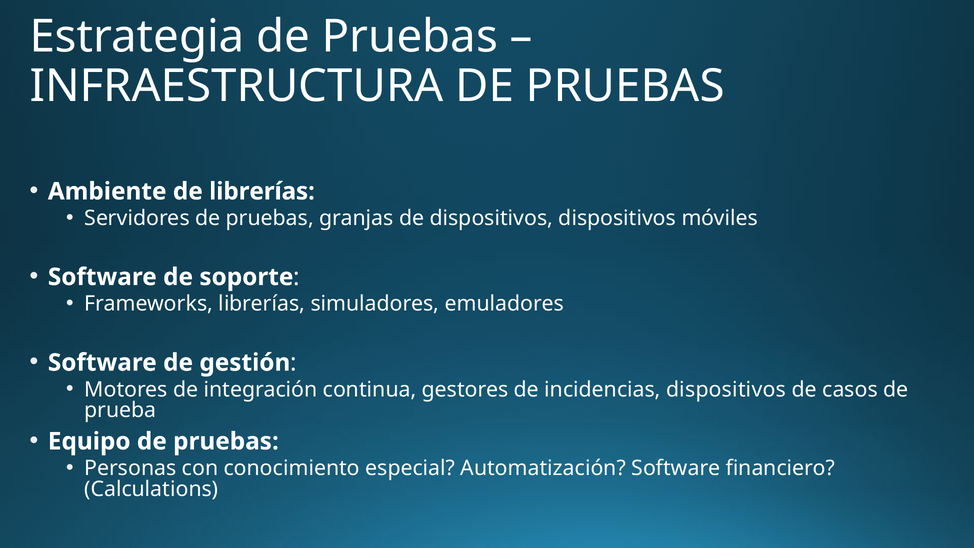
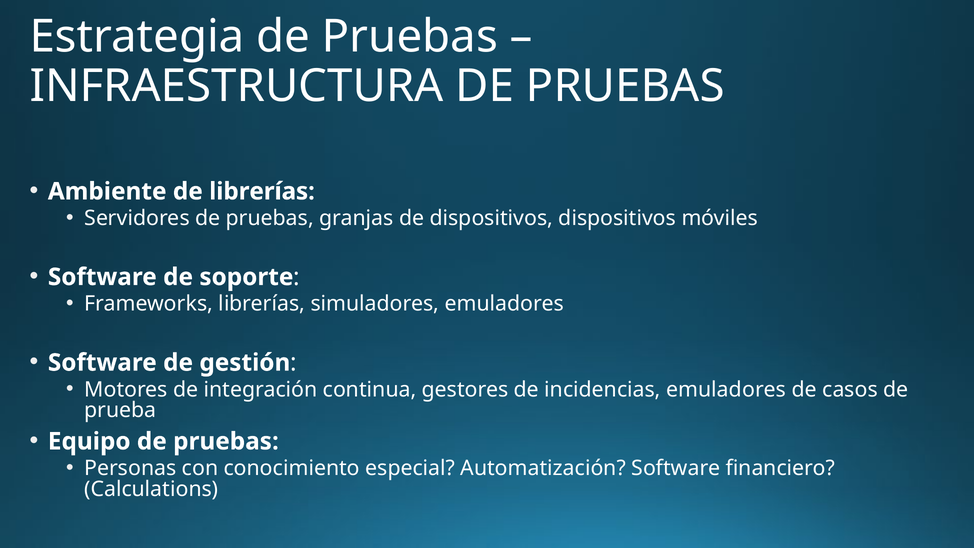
incidencias dispositivos: dispositivos -> emuladores
